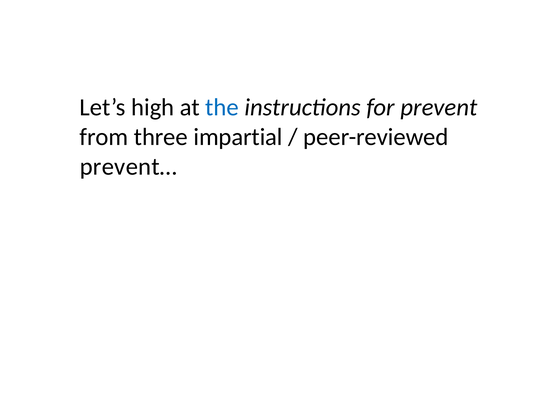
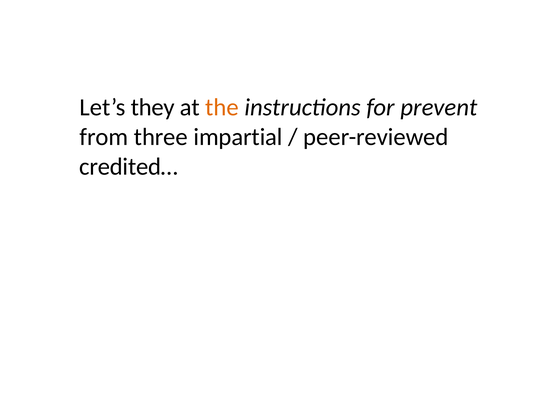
high: high -> they
the colour: blue -> orange
prevent…: prevent… -> credited…
